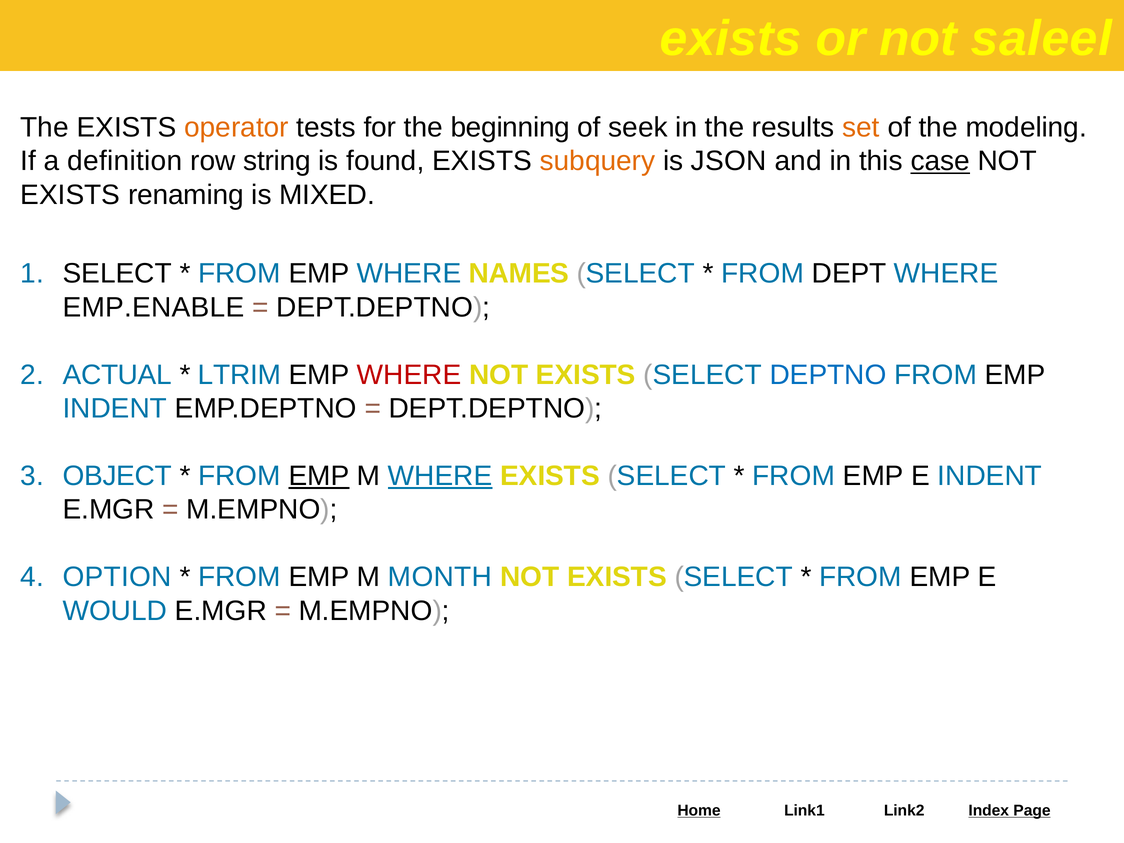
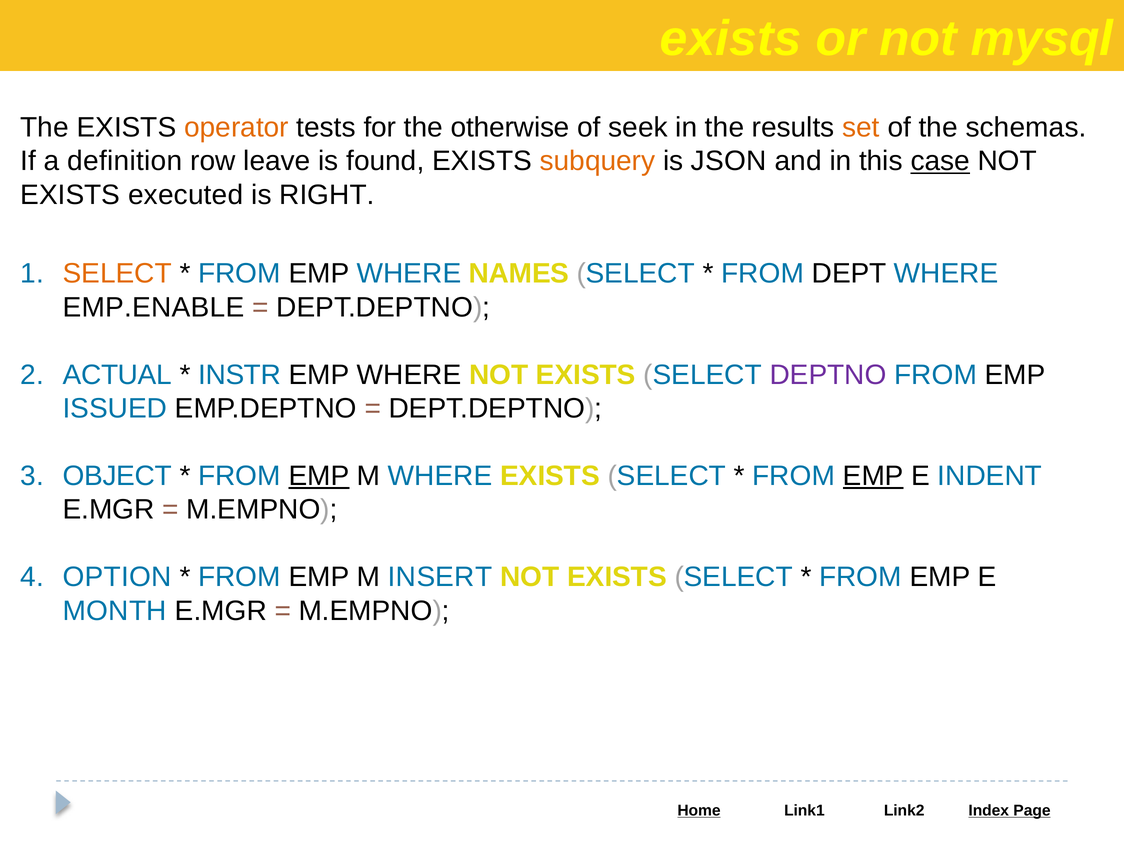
saleel: saleel -> mysql
beginning: beginning -> otherwise
modeling: modeling -> schemas
string: string -> leave
renaming: renaming -> executed
MIXED: MIXED -> RIGHT
SELECT at (117, 274) colour: black -> orange
LTRIM: LTRIM -> INSTR
WHERE at (409, 375) colour: red -> black
DEPTNO colour: blue -> purple
INDENT at (115, 408): INDENT -> ISSUED
WHERE at (440, 476) underline: present -> none
EMP at (873, 476) underline: none -> present
MONTH: MONTH -> INSERT
WOULD: WOULD -> MONTH
